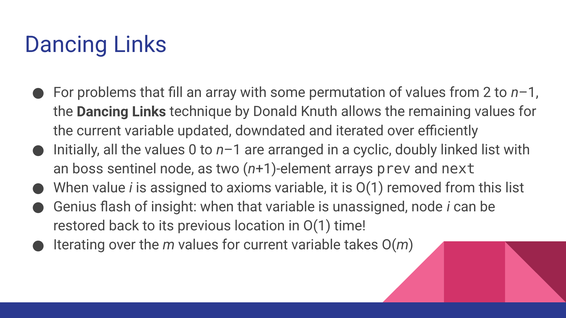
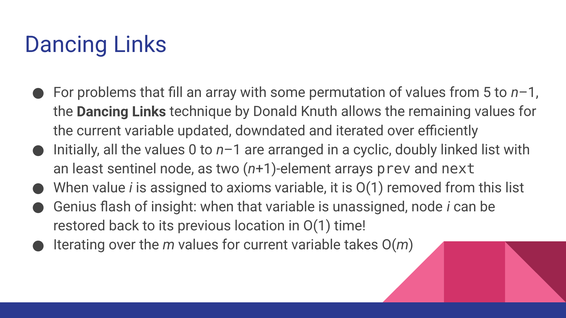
2: 2 -> 5
boss: boss -> least
